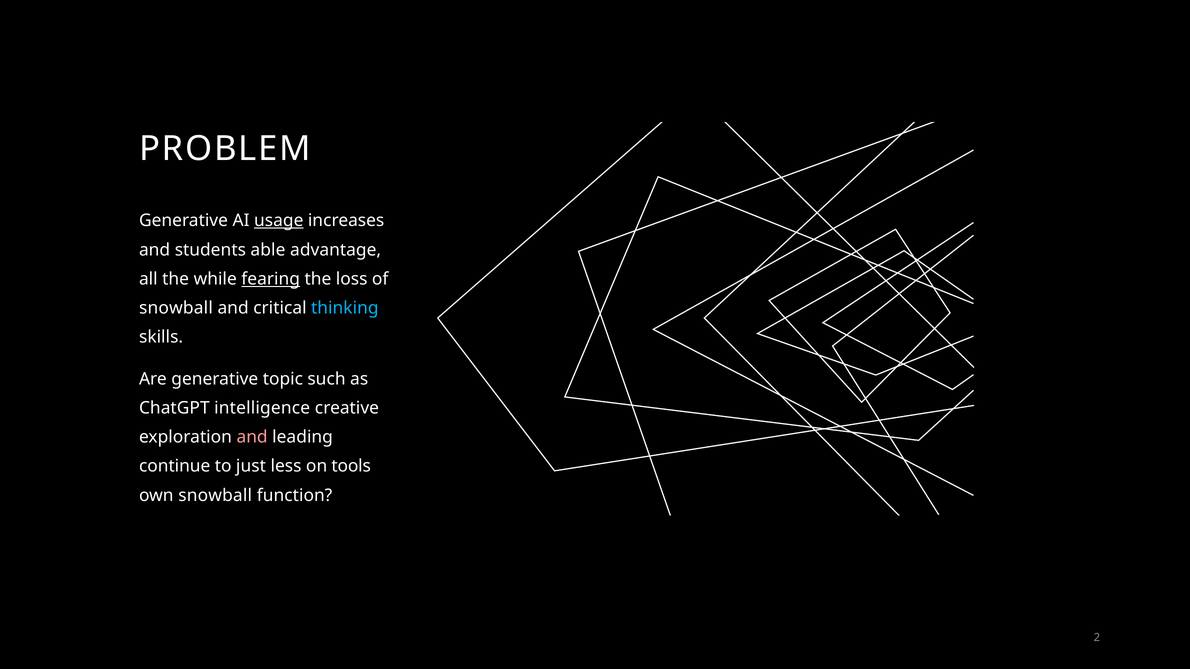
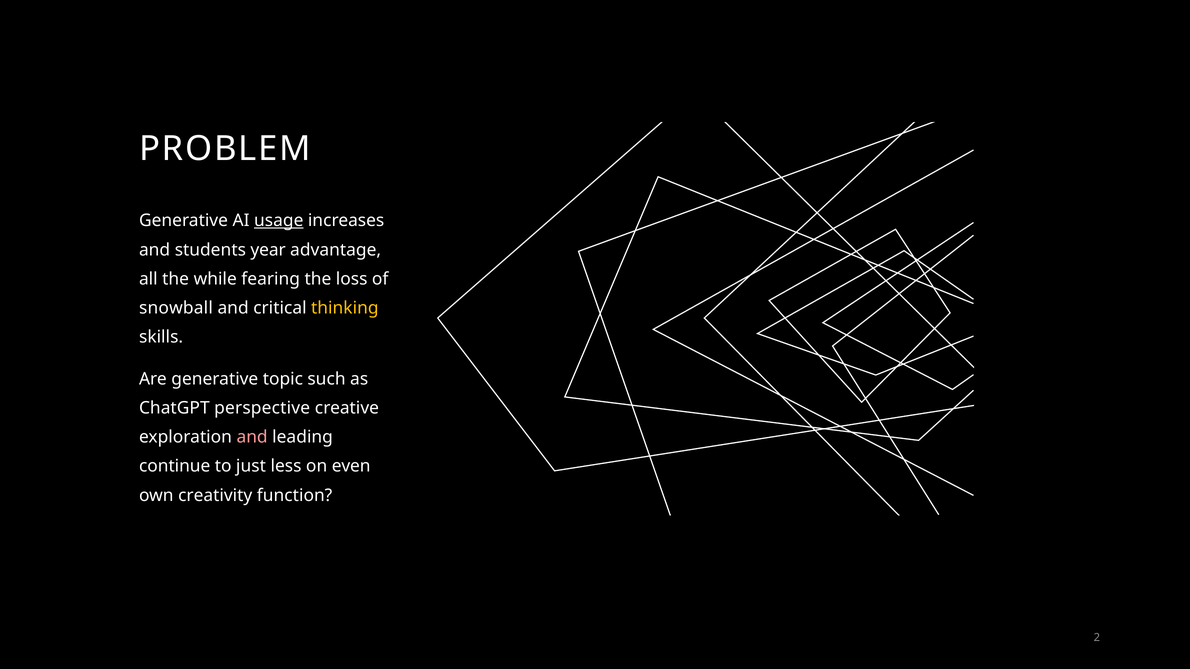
able: able -> year
fearing underline: present -> none
thinking colour: light blue -> yellow
intelligence: intelligence -> perspective
tools: tools -> even
own snowball: snowball -> creativity
